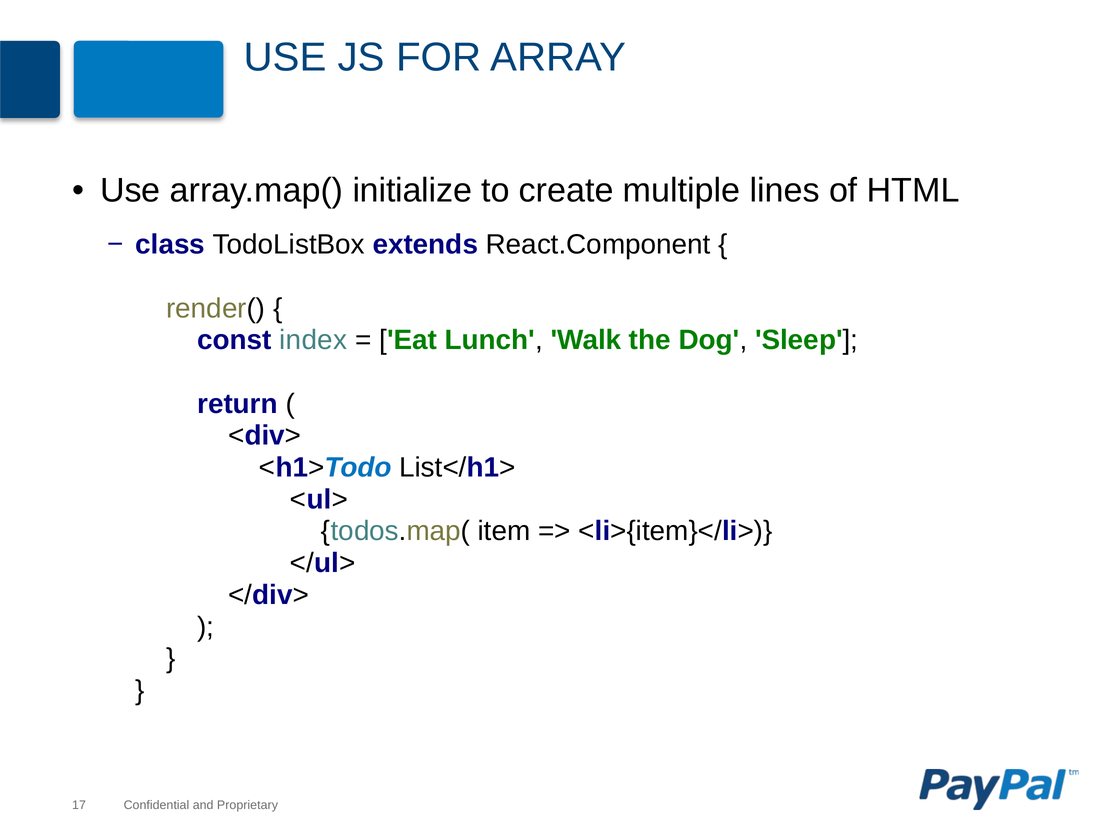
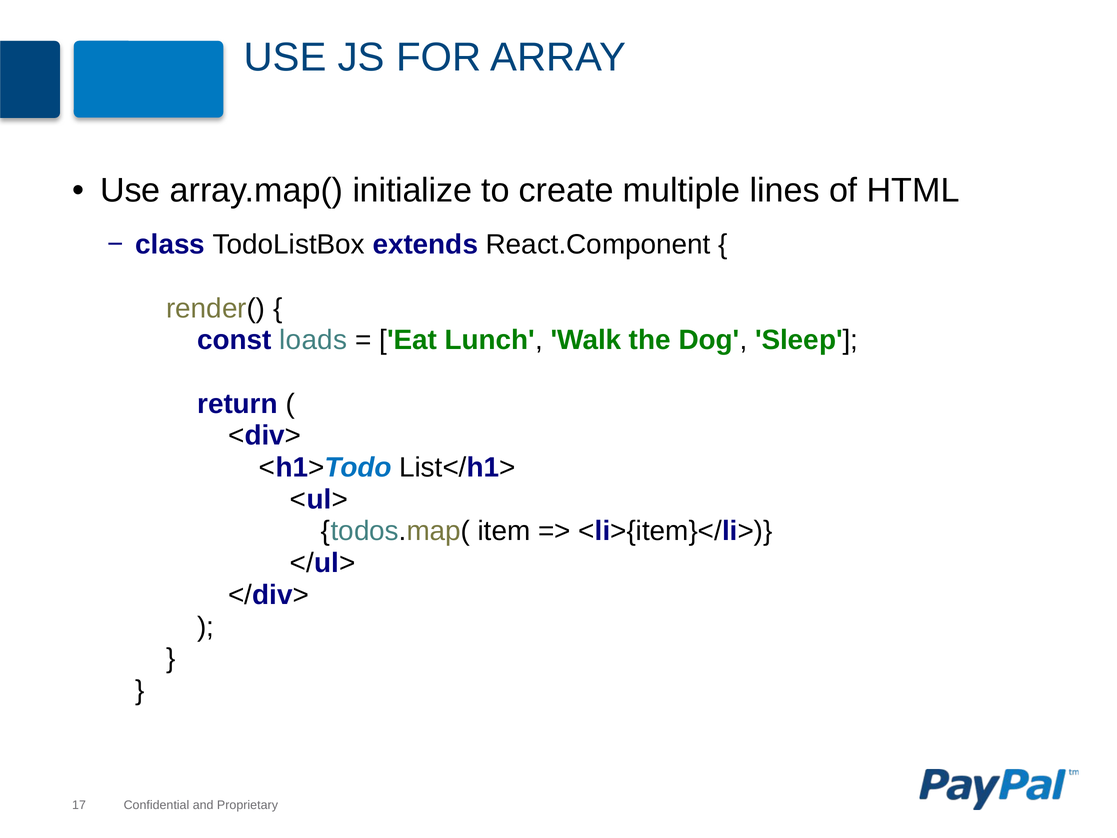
index: index -> loads
